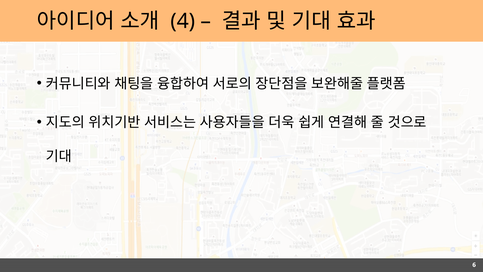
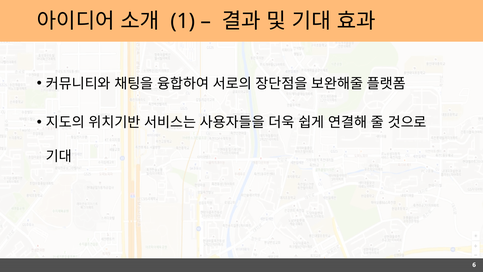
4: 4 -> 1
